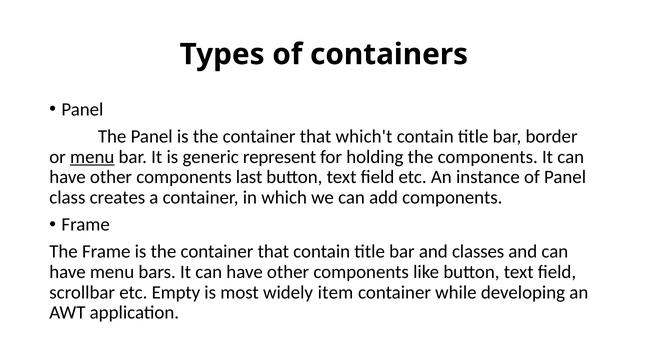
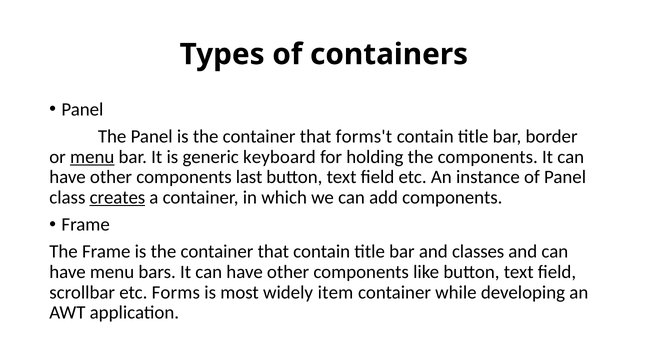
which't: which't -> forms't
represent: represent -> keyboard
creates underline: none -> present
Empty: Empty -> Forms
